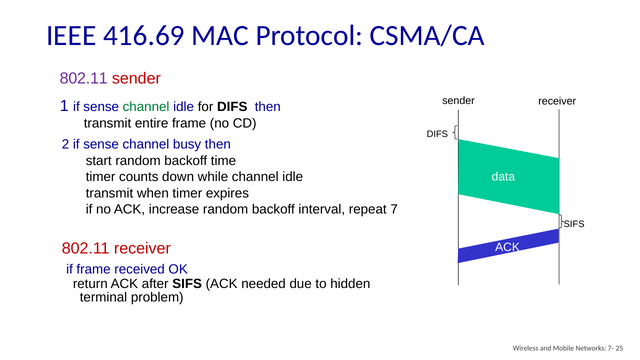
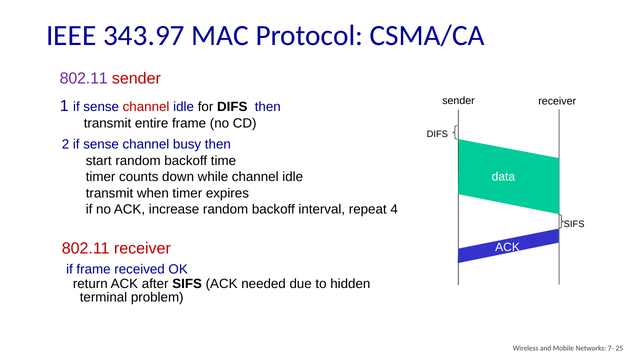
416.69: 416.69 -> 343.97
channel at (146, 107) colour: green -> red
7: 7 -> 4
